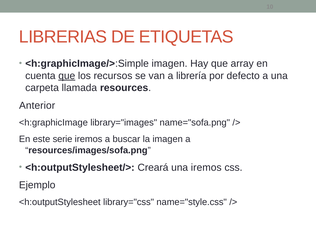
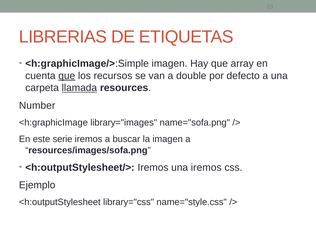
librería: librería -> double
llamada underline: none -> present
Anterior: Anterior -> Number
<h:outputStylesheet/> Creará: Creará -> Iremos
